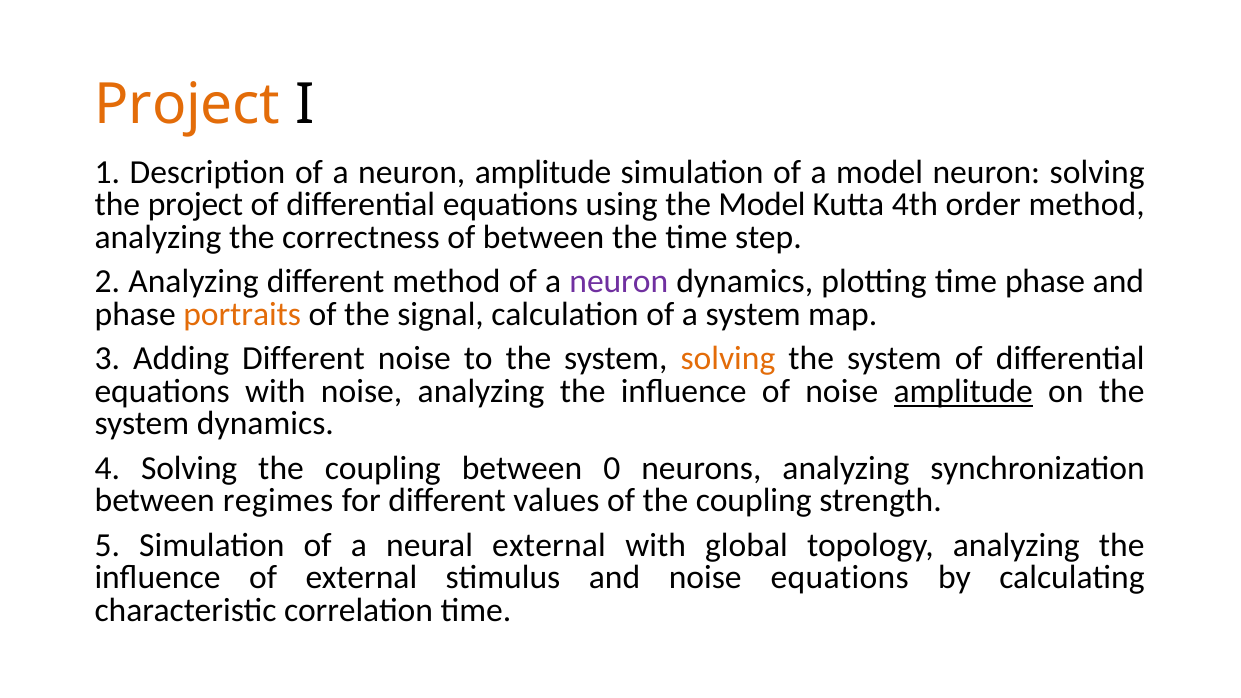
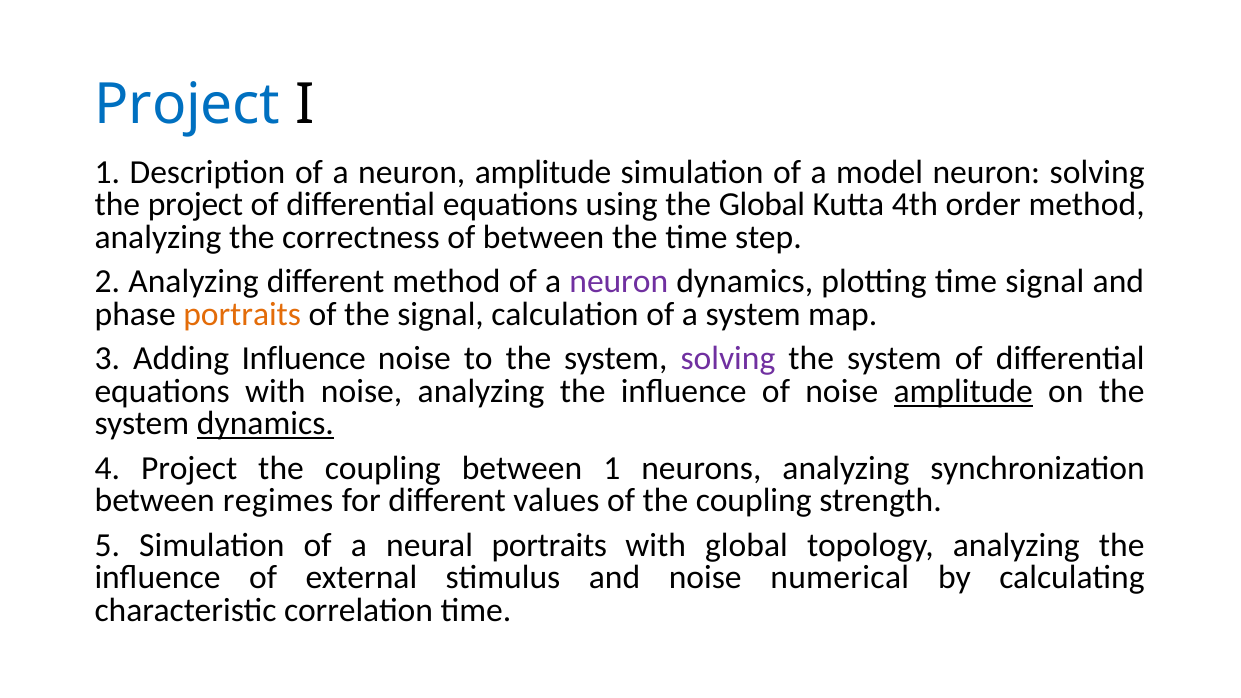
Project at (188, 104) colour: orange -> blue
the Model: Model -> Global
time phase: phase -> signal
Adding Different: Different -> Influence
solving at (728, 359) colour: orange -> purple
dynamics at (265, 424) underline: none -> present
4 Solving: Solving -> Project
between 0: 0 -> 1
neural external: external -> portraits
noise equations: equations -> numerical
